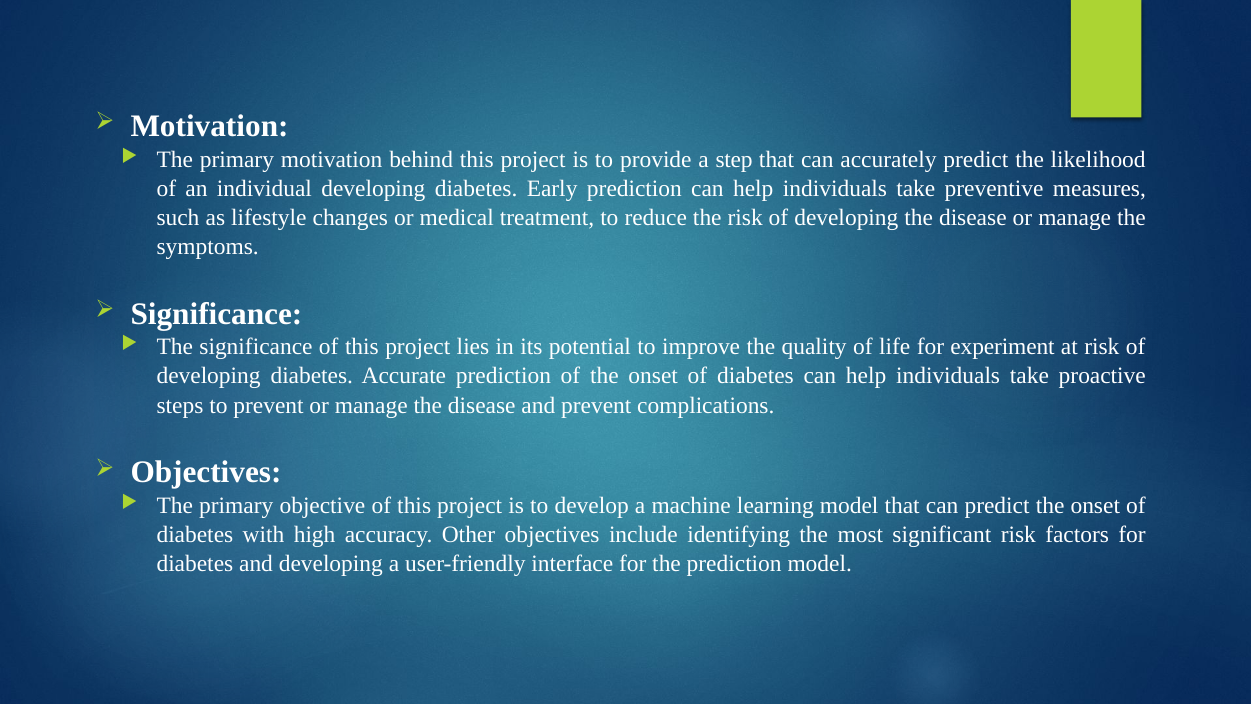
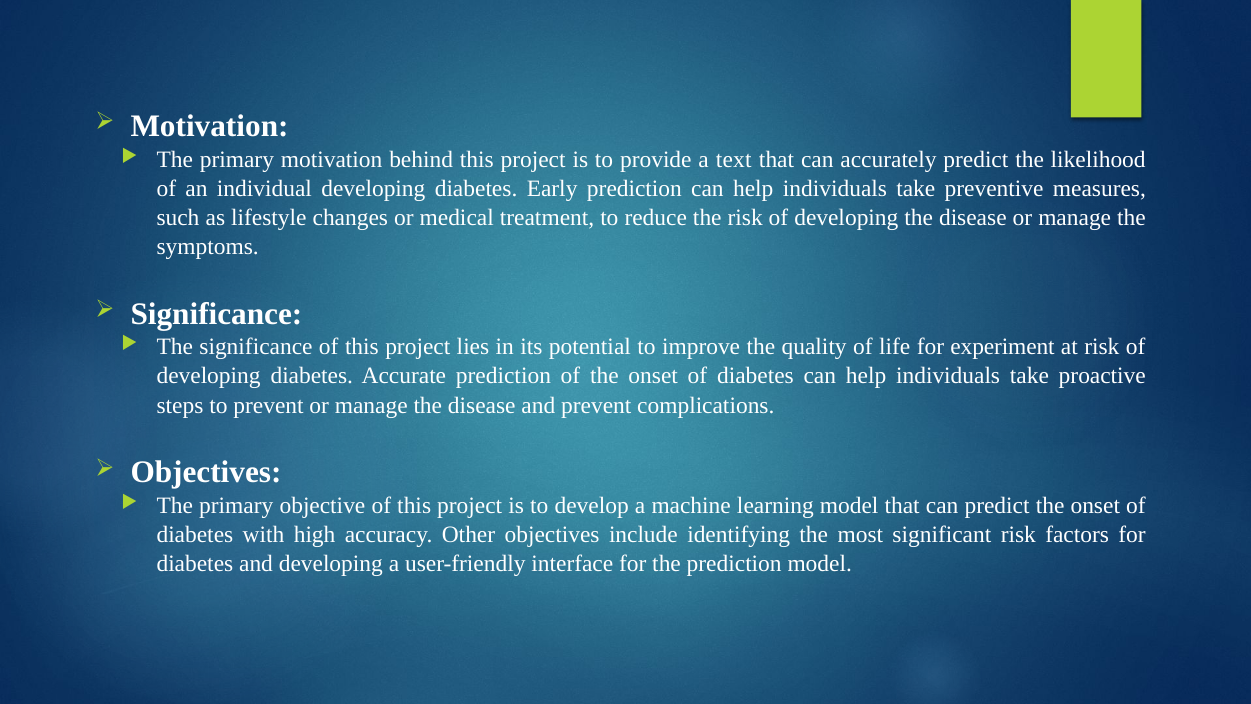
step: step -> text
